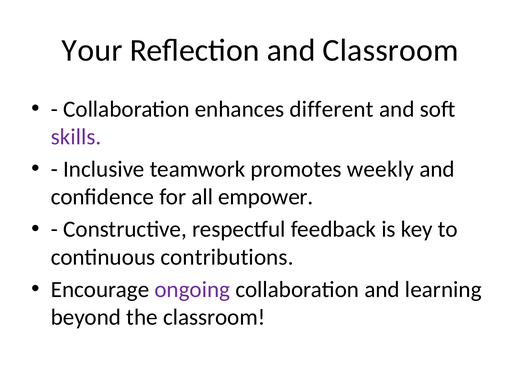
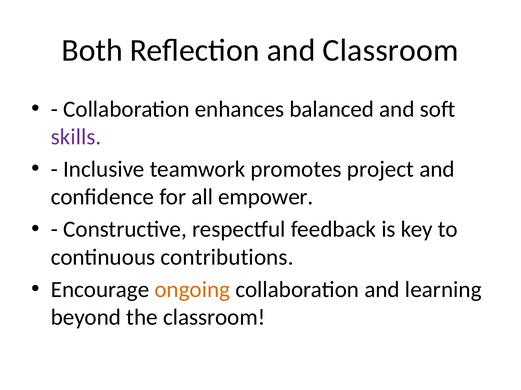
Your: Your -> Both
different: different -> balanced
weekly: weekly -> project
ongoing colour: purple -> orange
